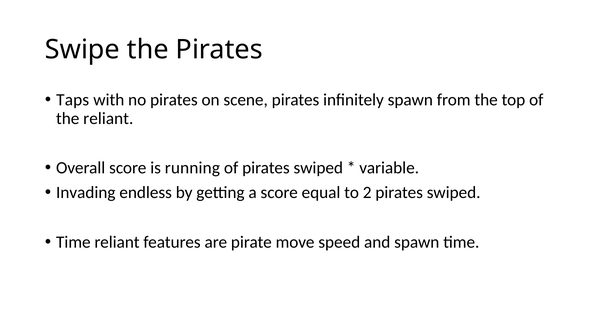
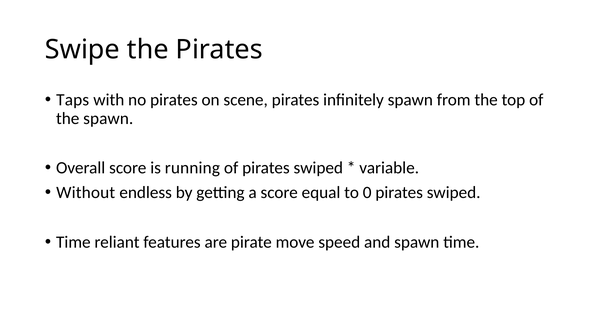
the reliant: reliant -> spawn
Invading: Invading -> Without
2: 2 -> 0
